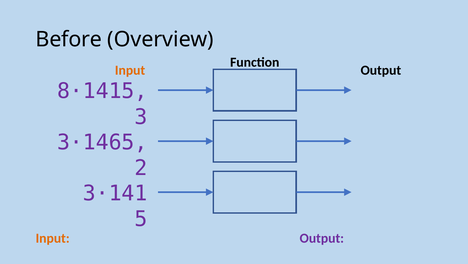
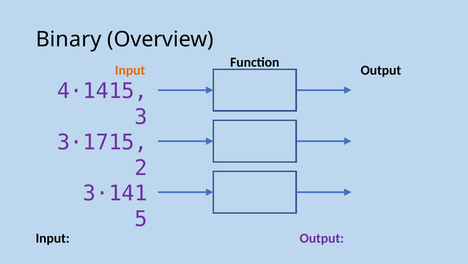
Before: Before -> Binary
8·1415: 8·1415 -> 4·1415
3·1465: 3·1465 -> 3·1715
Input at (53, 238) colour: orange -> black
